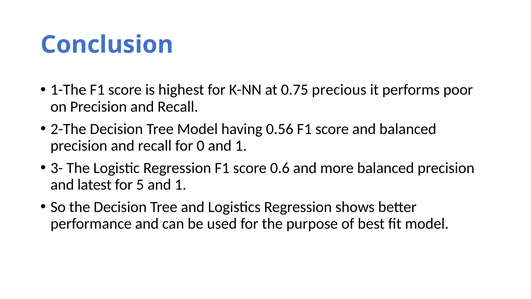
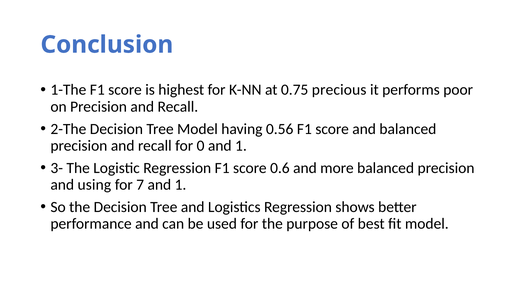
latest: latest -> using
5: 5 -> 7
